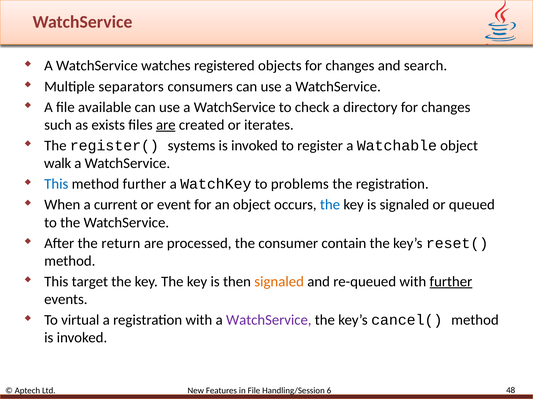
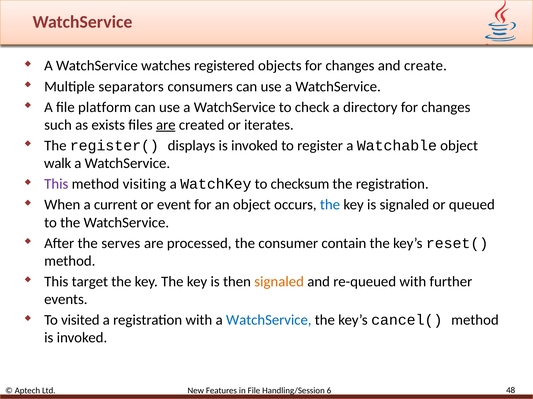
search: search -> create
available: available -> platform
systems: systems -> displays
This at (56, 184) colour: blue -> purple
method further: further -> visiting
problems: problems -> checksum
return: return -> serves
further at (451, 282) underline: present -> none
virtual: virtual -> visited
WatchService at (269, 321) colour: purple -> blue
